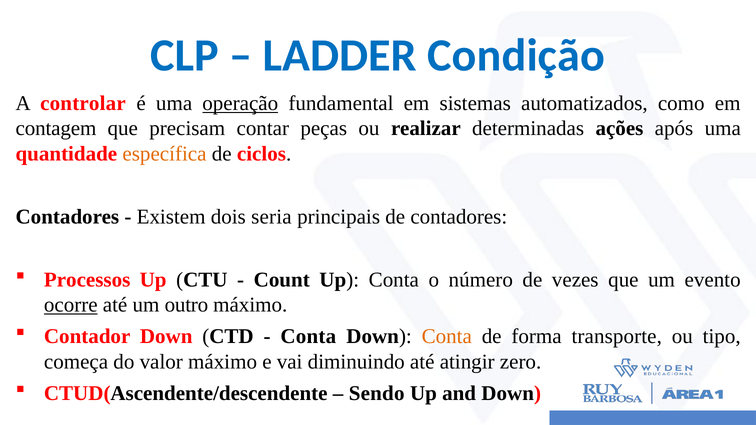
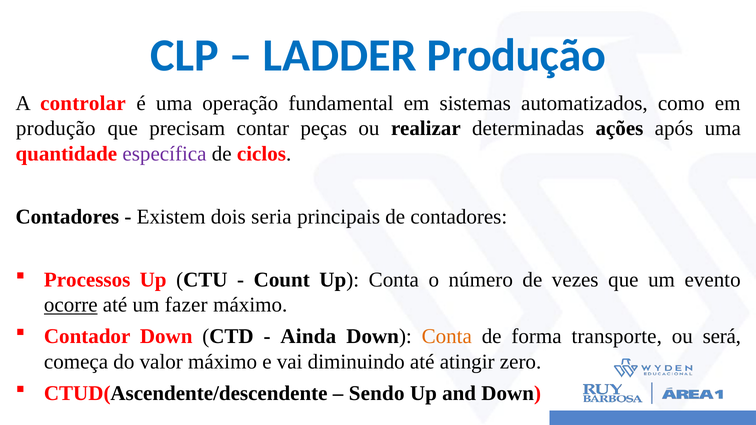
LADDER Condição: Condição -> Produção
operação underline: present -> none
contagem at (56, 129): contagem -> produção
específica colour: orange -> purple
outro: outro -> fazer
Conta at (308, 337): Conta -> Ainda
tipo: tipo -> será
